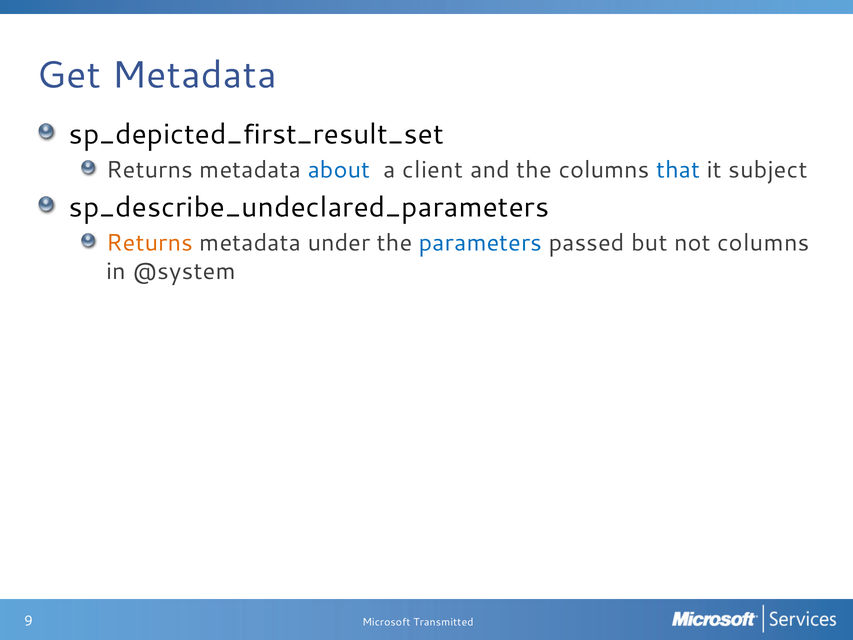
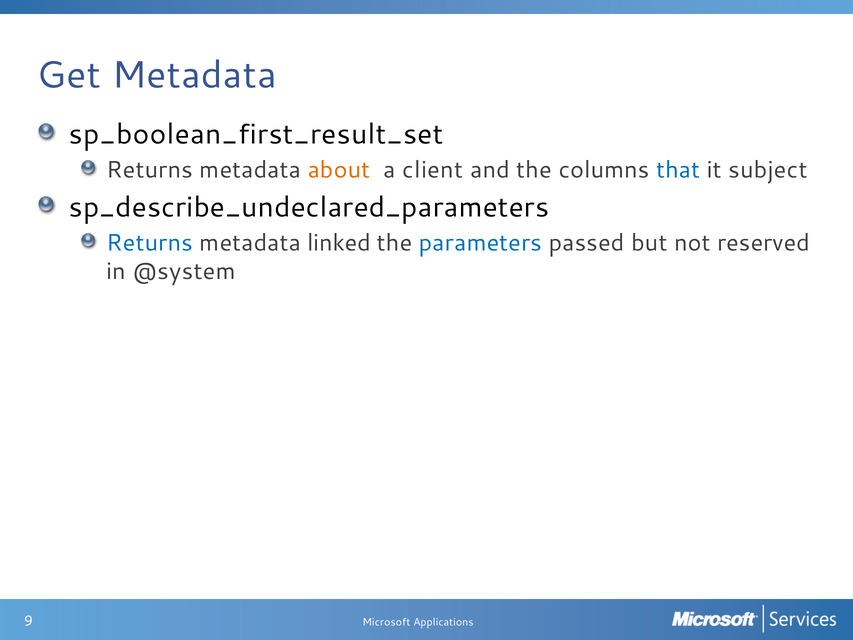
sp_depicted_first_result_set: sp_depicted_first_result_set -> sp_boolean_first_result_set
about colour: blue -> orange
Returns at (150, 243) colour: orange -> blue
under: under -> linked
not columns: columns -> reserved
Transmitted: Transmitted -> Applications
